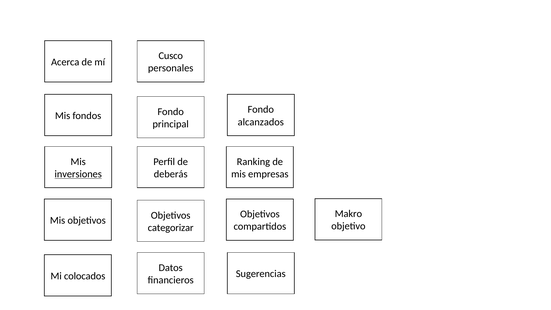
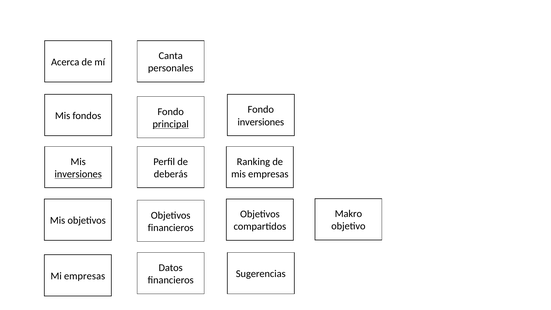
Cusco: Cusco -> Canta
alcanzados at (261, 122): alcanzados -> inversiones
principal underline: none -> present
categorizar at (171, 228): categorizar -> financieros
Mi colocados: colocados -> empresas
